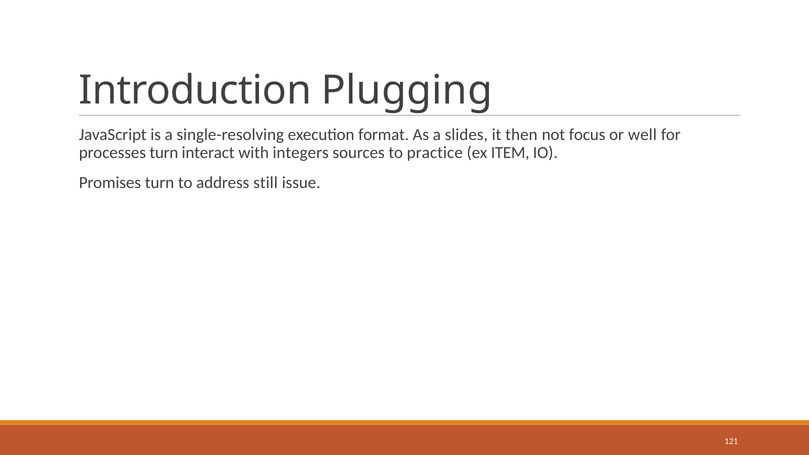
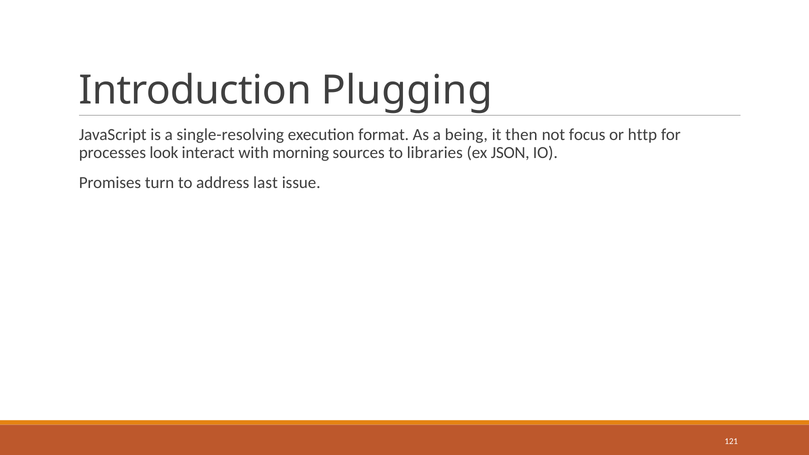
slides: slides -> being
well: well -> http
processes turn: turn -> look
integers: integers -> morning
practice: practice -> libraries
ITEM: ITEM -> JSON
still: still -> last
